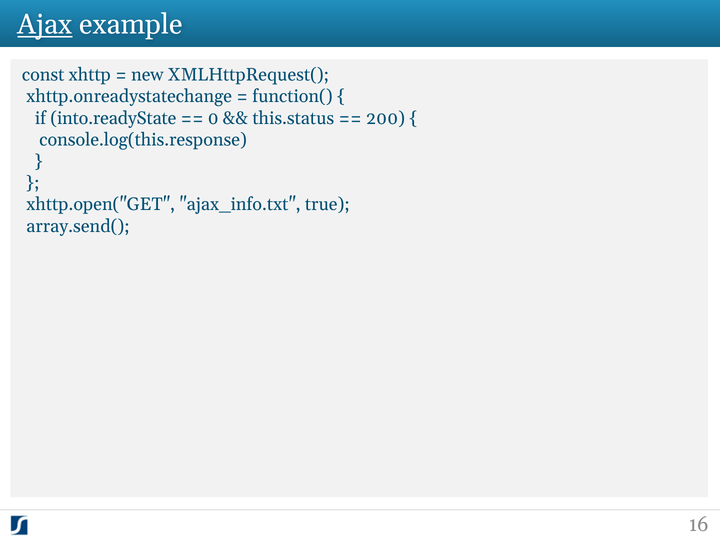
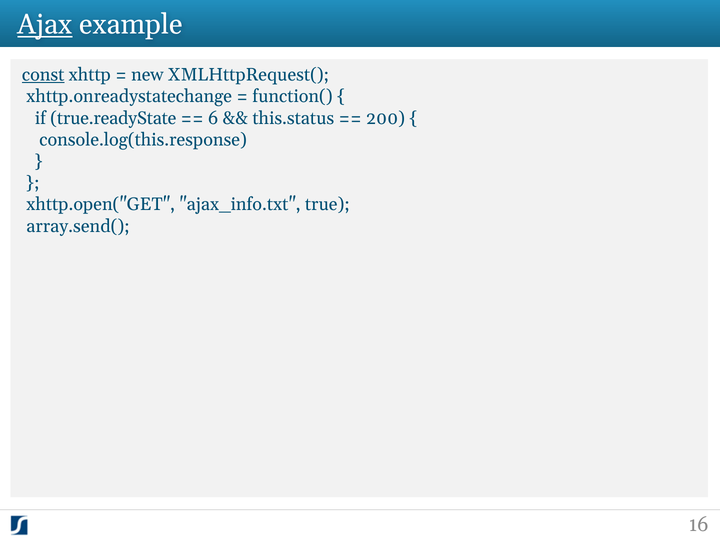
const underline: none -> present
into.readyState: into.readyState -> true.readyState
0: 0 -> 6
